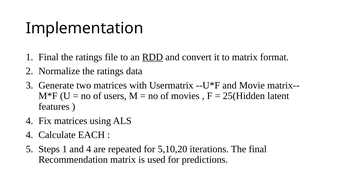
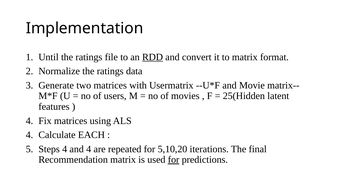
Final at (49, 57): Final -> Until
Steps 1: 1 -> 4
for at (174, 160) underline: none -> present
